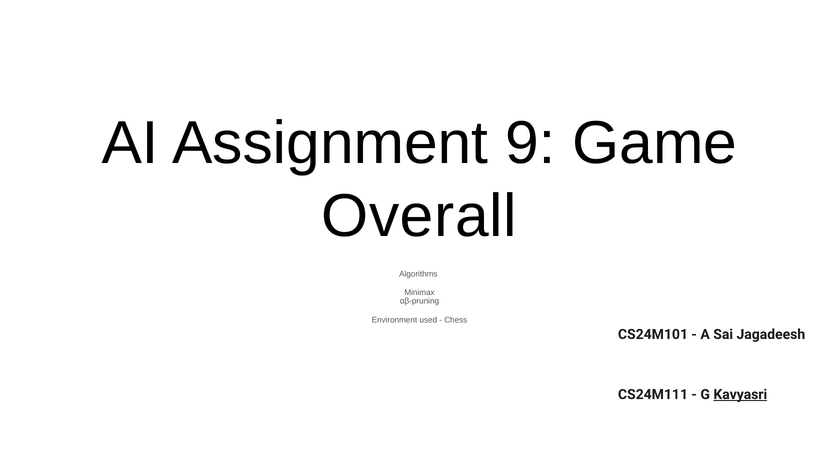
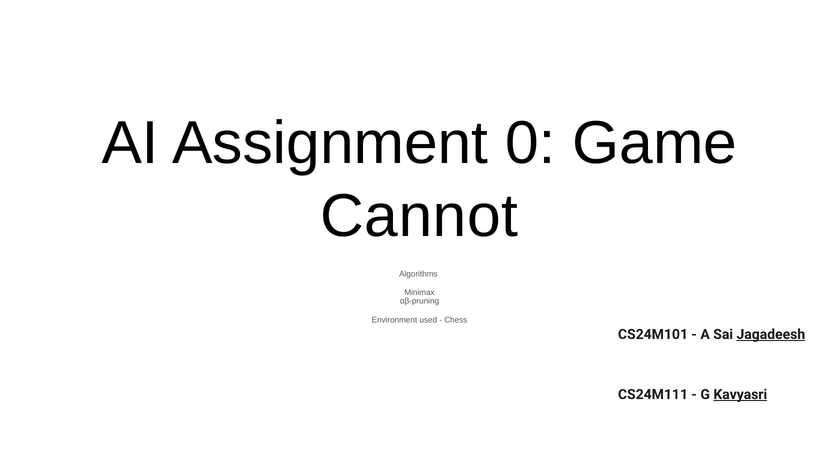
9: 9 -> 0
Overall: Overall -> Cannot
Jagadeesh underline: none -> present
